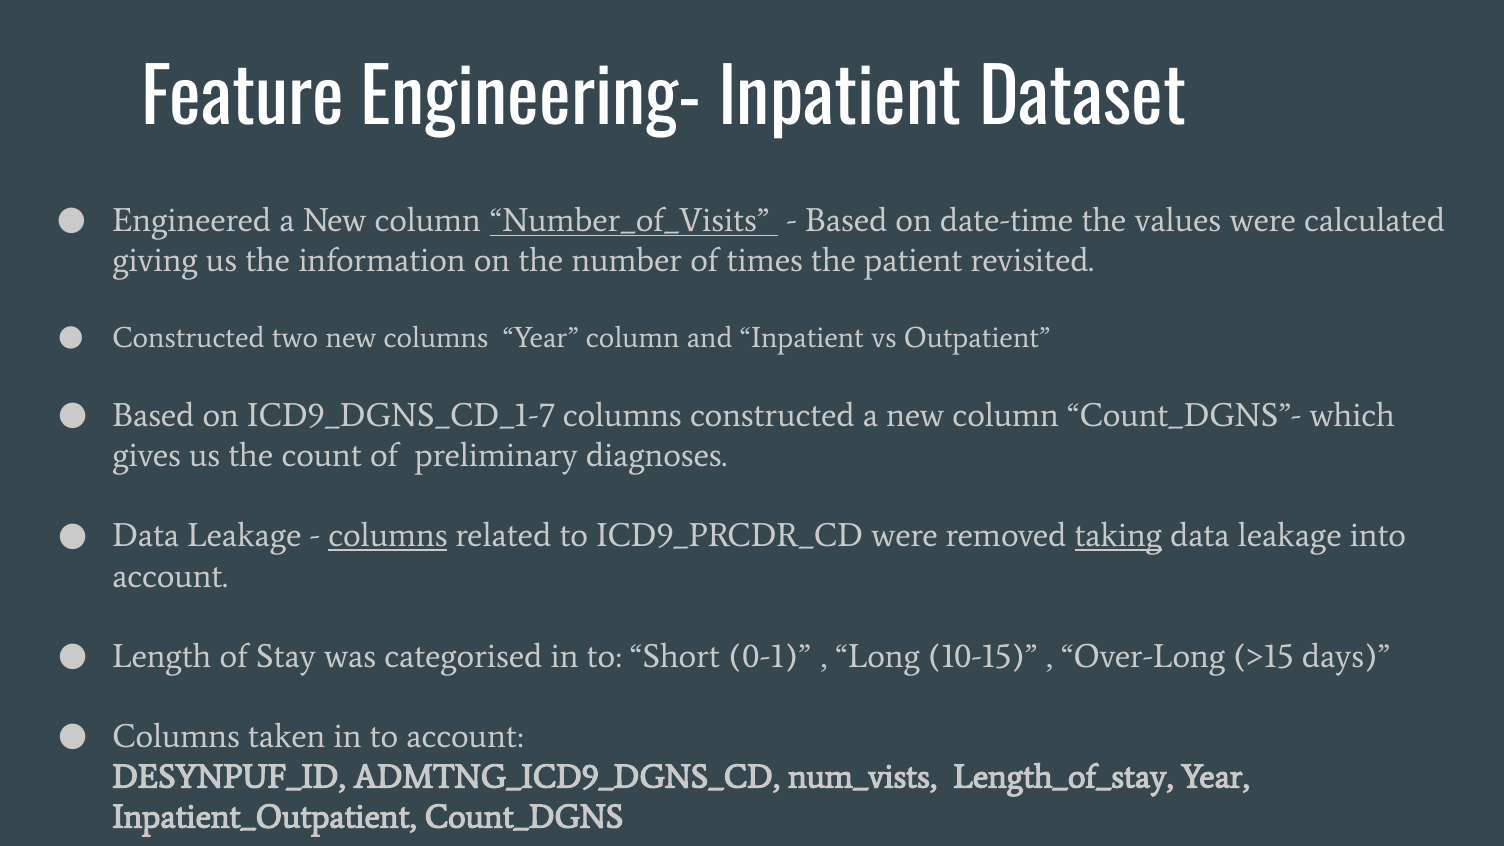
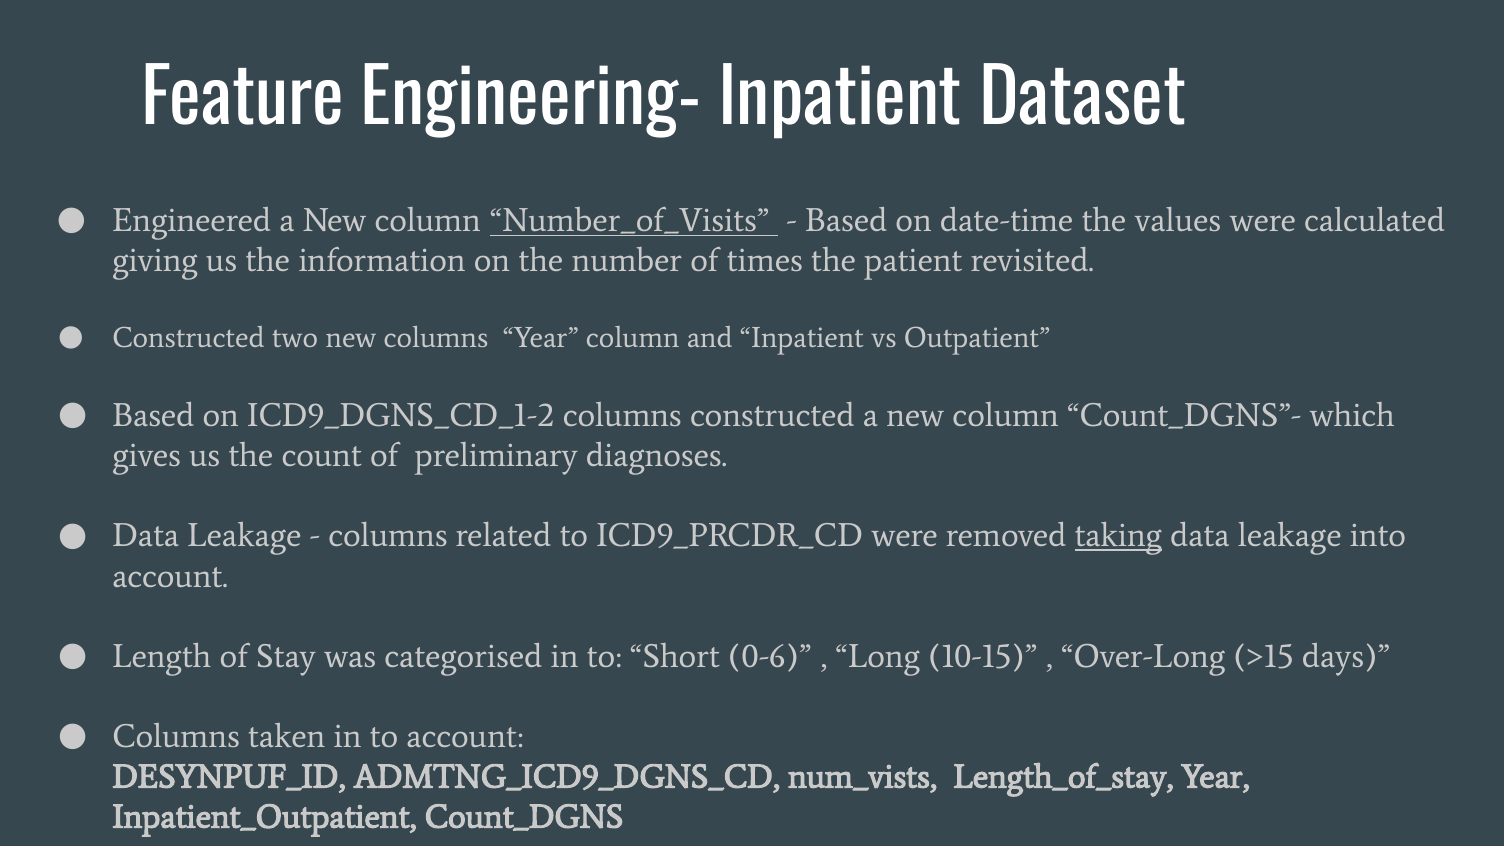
ICD9_DGNS_CD_1-7: ICD9_DGNS_CD_1-7 -> ICD9_DGNS_CD_1-2
columns at (388, 536) underline: present -> none
0-1: 0-1 -> 0-6
